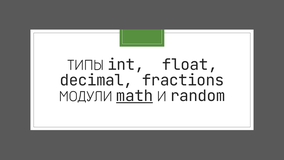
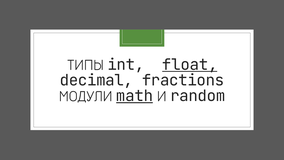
float underline: none -> present
